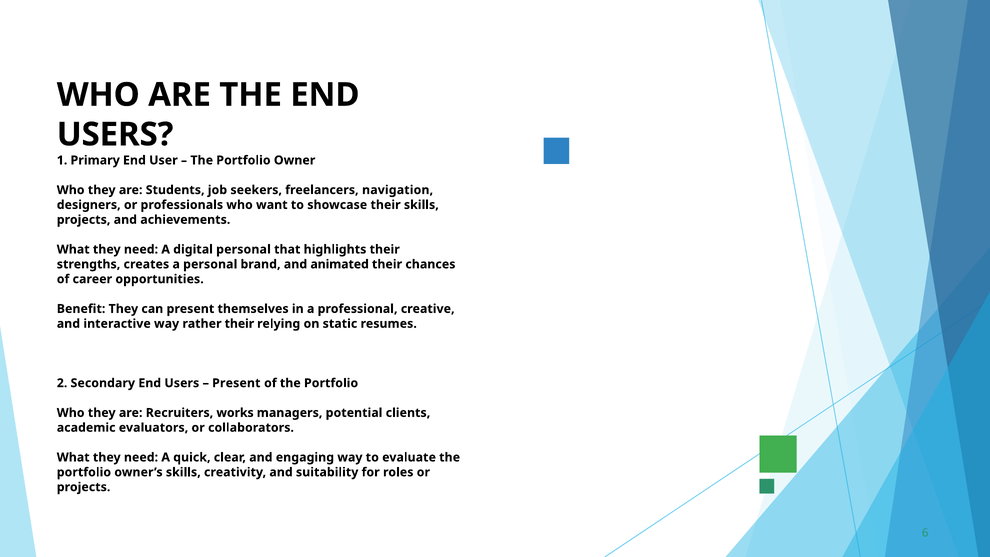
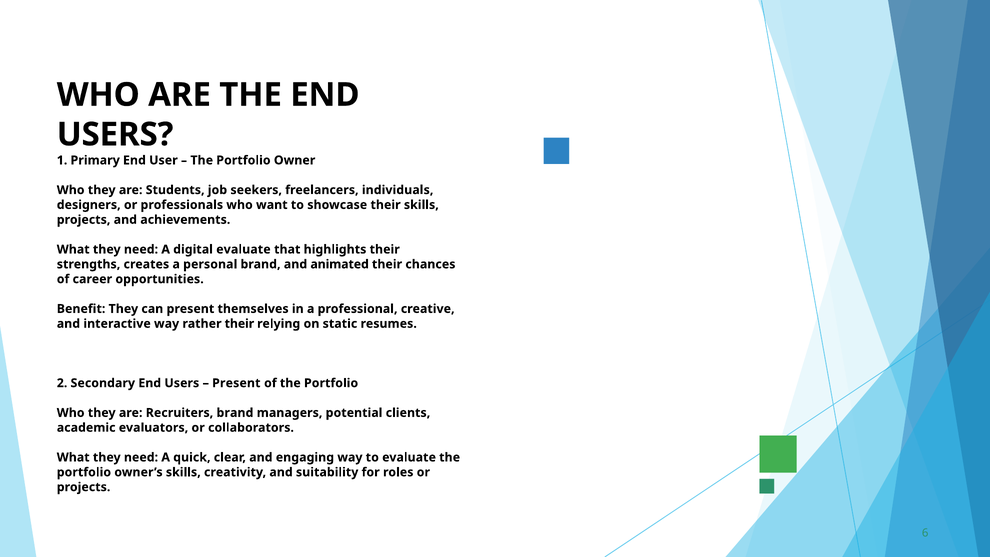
navigation: navigation -> individuals
digital personal: personal -> evaluate
Recruiters works: works -> brand
